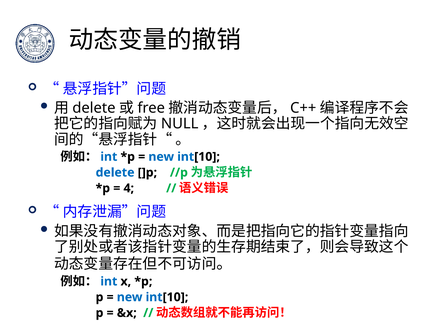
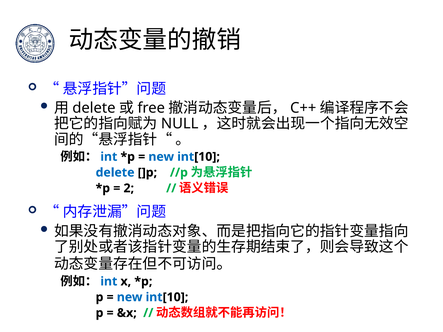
4: 4 -> 2
